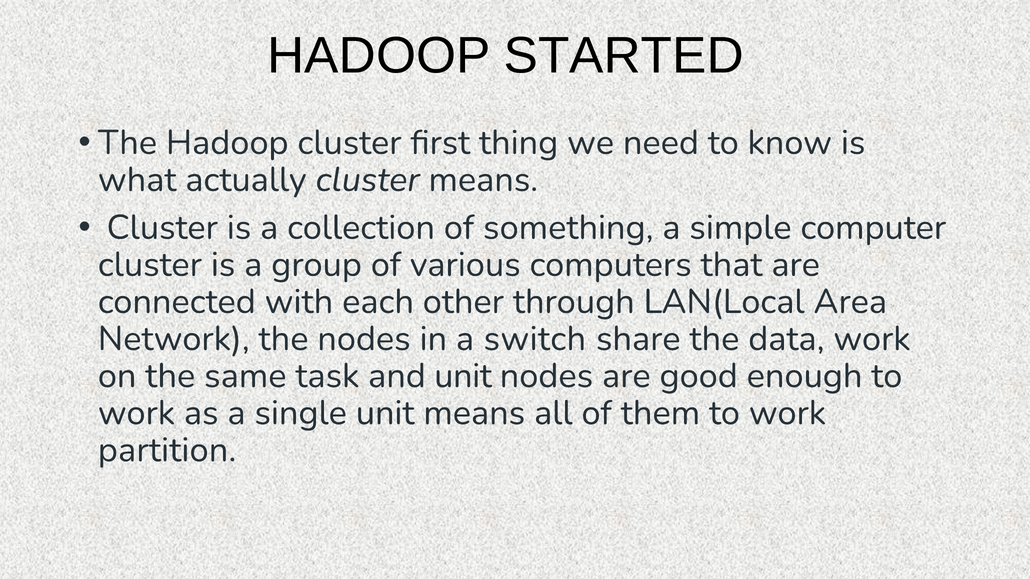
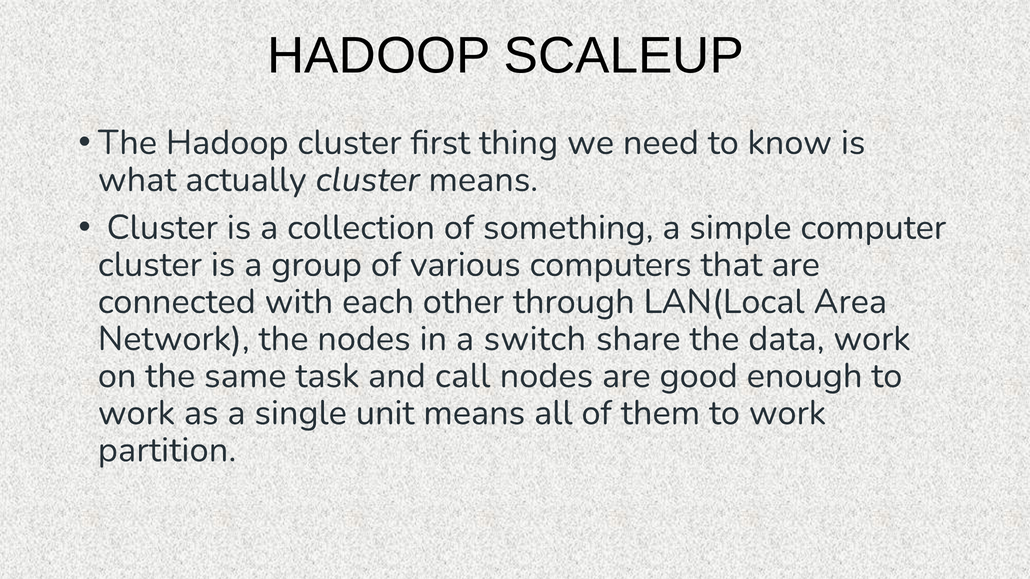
STARTED: STARTED -> SCALEUP
and unit: unit -> call
